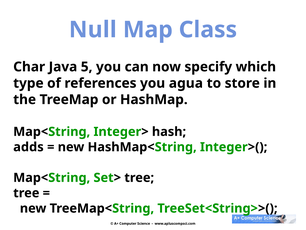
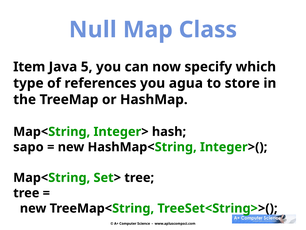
Char: Char -> Item
adds: adds -> sapo
